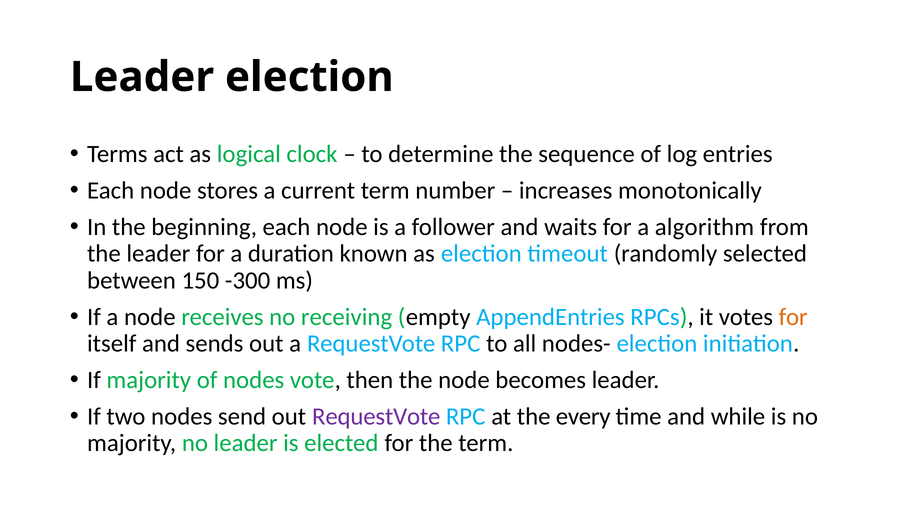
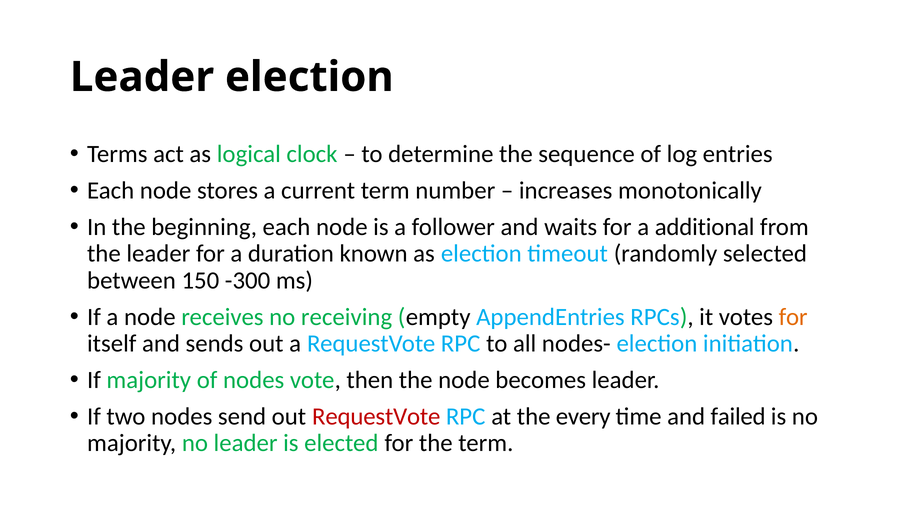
algorithm: algorithm -> additional
RequestVote at (376, 416) colour: purple -> red
while: while -> failed
